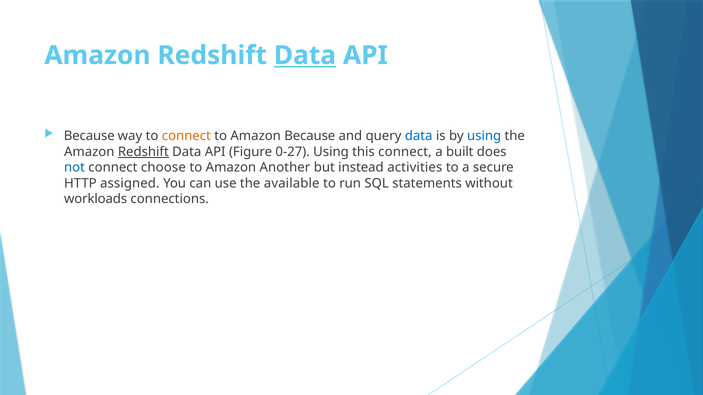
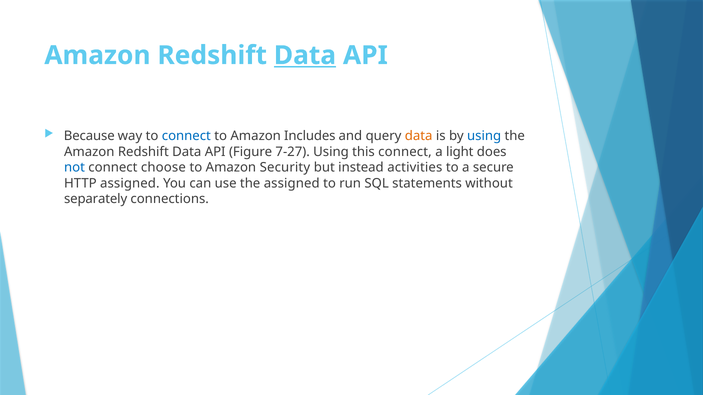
connect at (186, 136) colour: orange -> blue
Amazon Because: Because -> Includes
data at (419, 136) colour: blue -> orange
Redshift at (143, 152) underline: present -> none
0-27: 0-27 -> 7-27
built: built -> light
Another: Another -> Security
the available: available -> assigned
workloads: workloads -> separately
